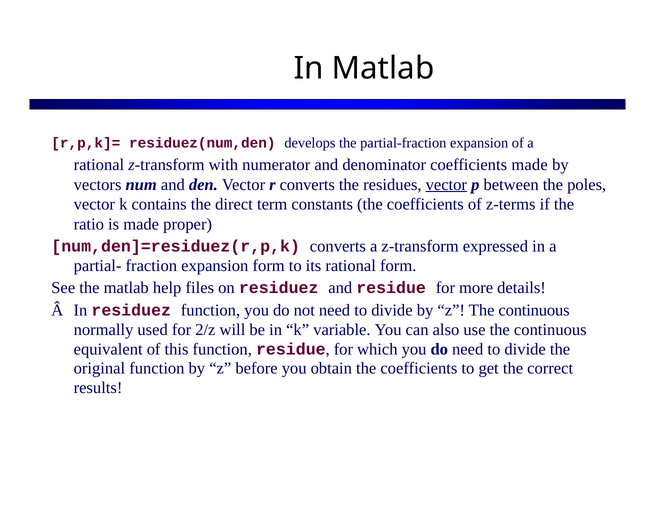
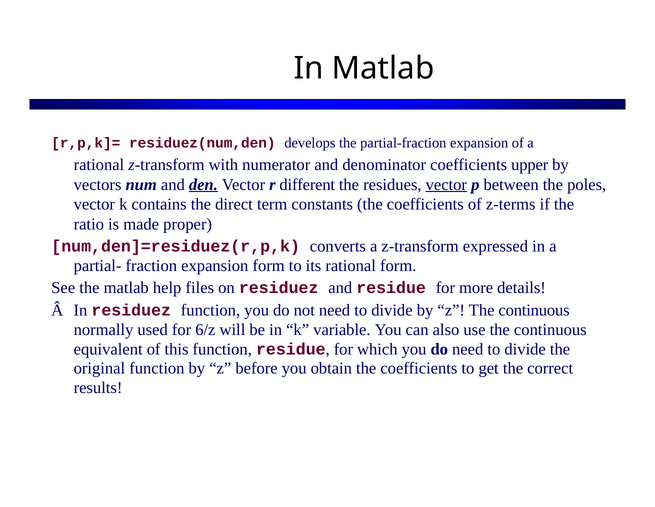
coefficients made: made -> upper
den underline: none -> present
r converts: converts -> different
2/z: 2/z -> 6/z
